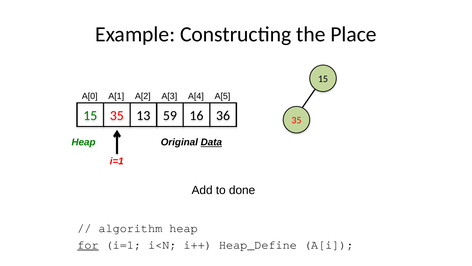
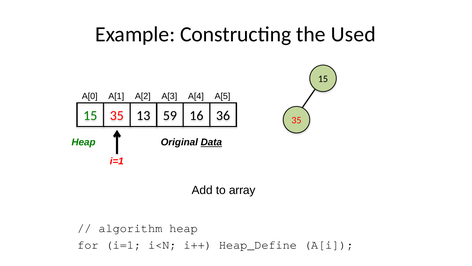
Place: Place -> Used
done: done -> array
for underline: present -> none
